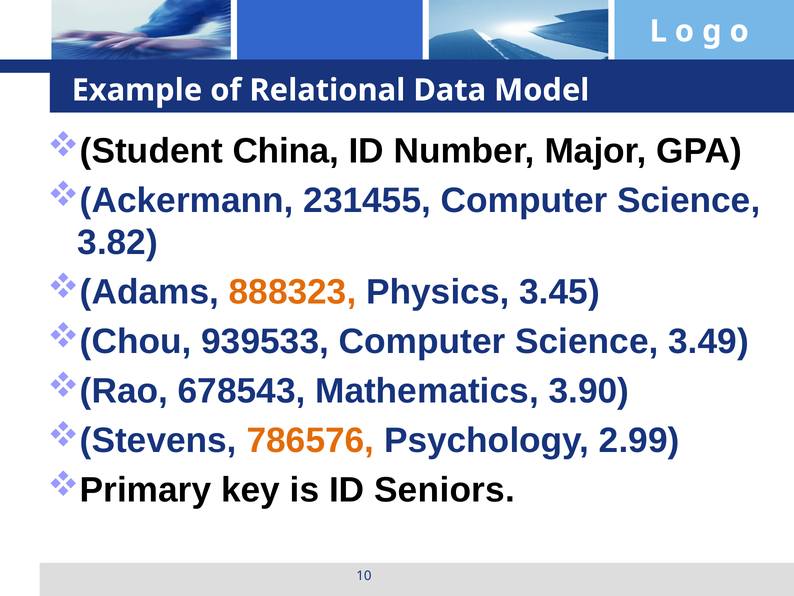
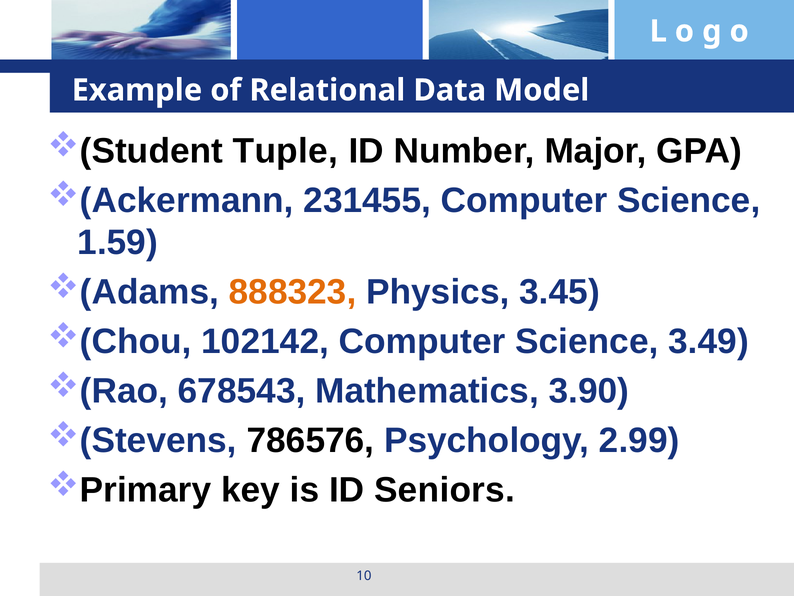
China: China -> Tuple
3.82: 3.82 -> 1.59
939533: 939533 -> 102142
786576 colour: orange -> black
